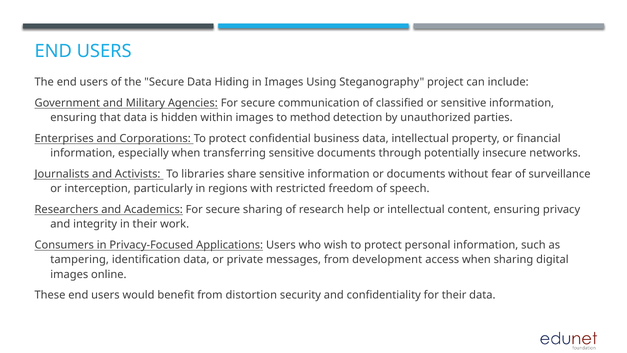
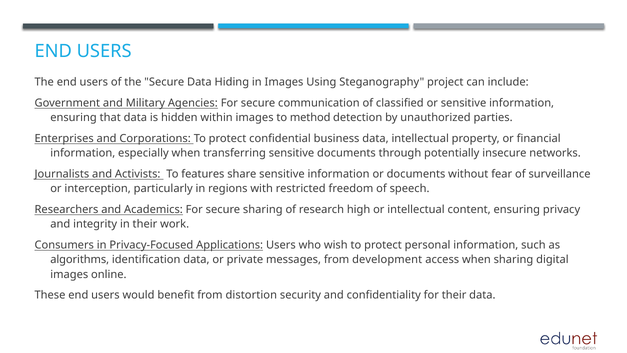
libraries: libraries -> features
help: help -> high
tampering: tampering -> algorithms
